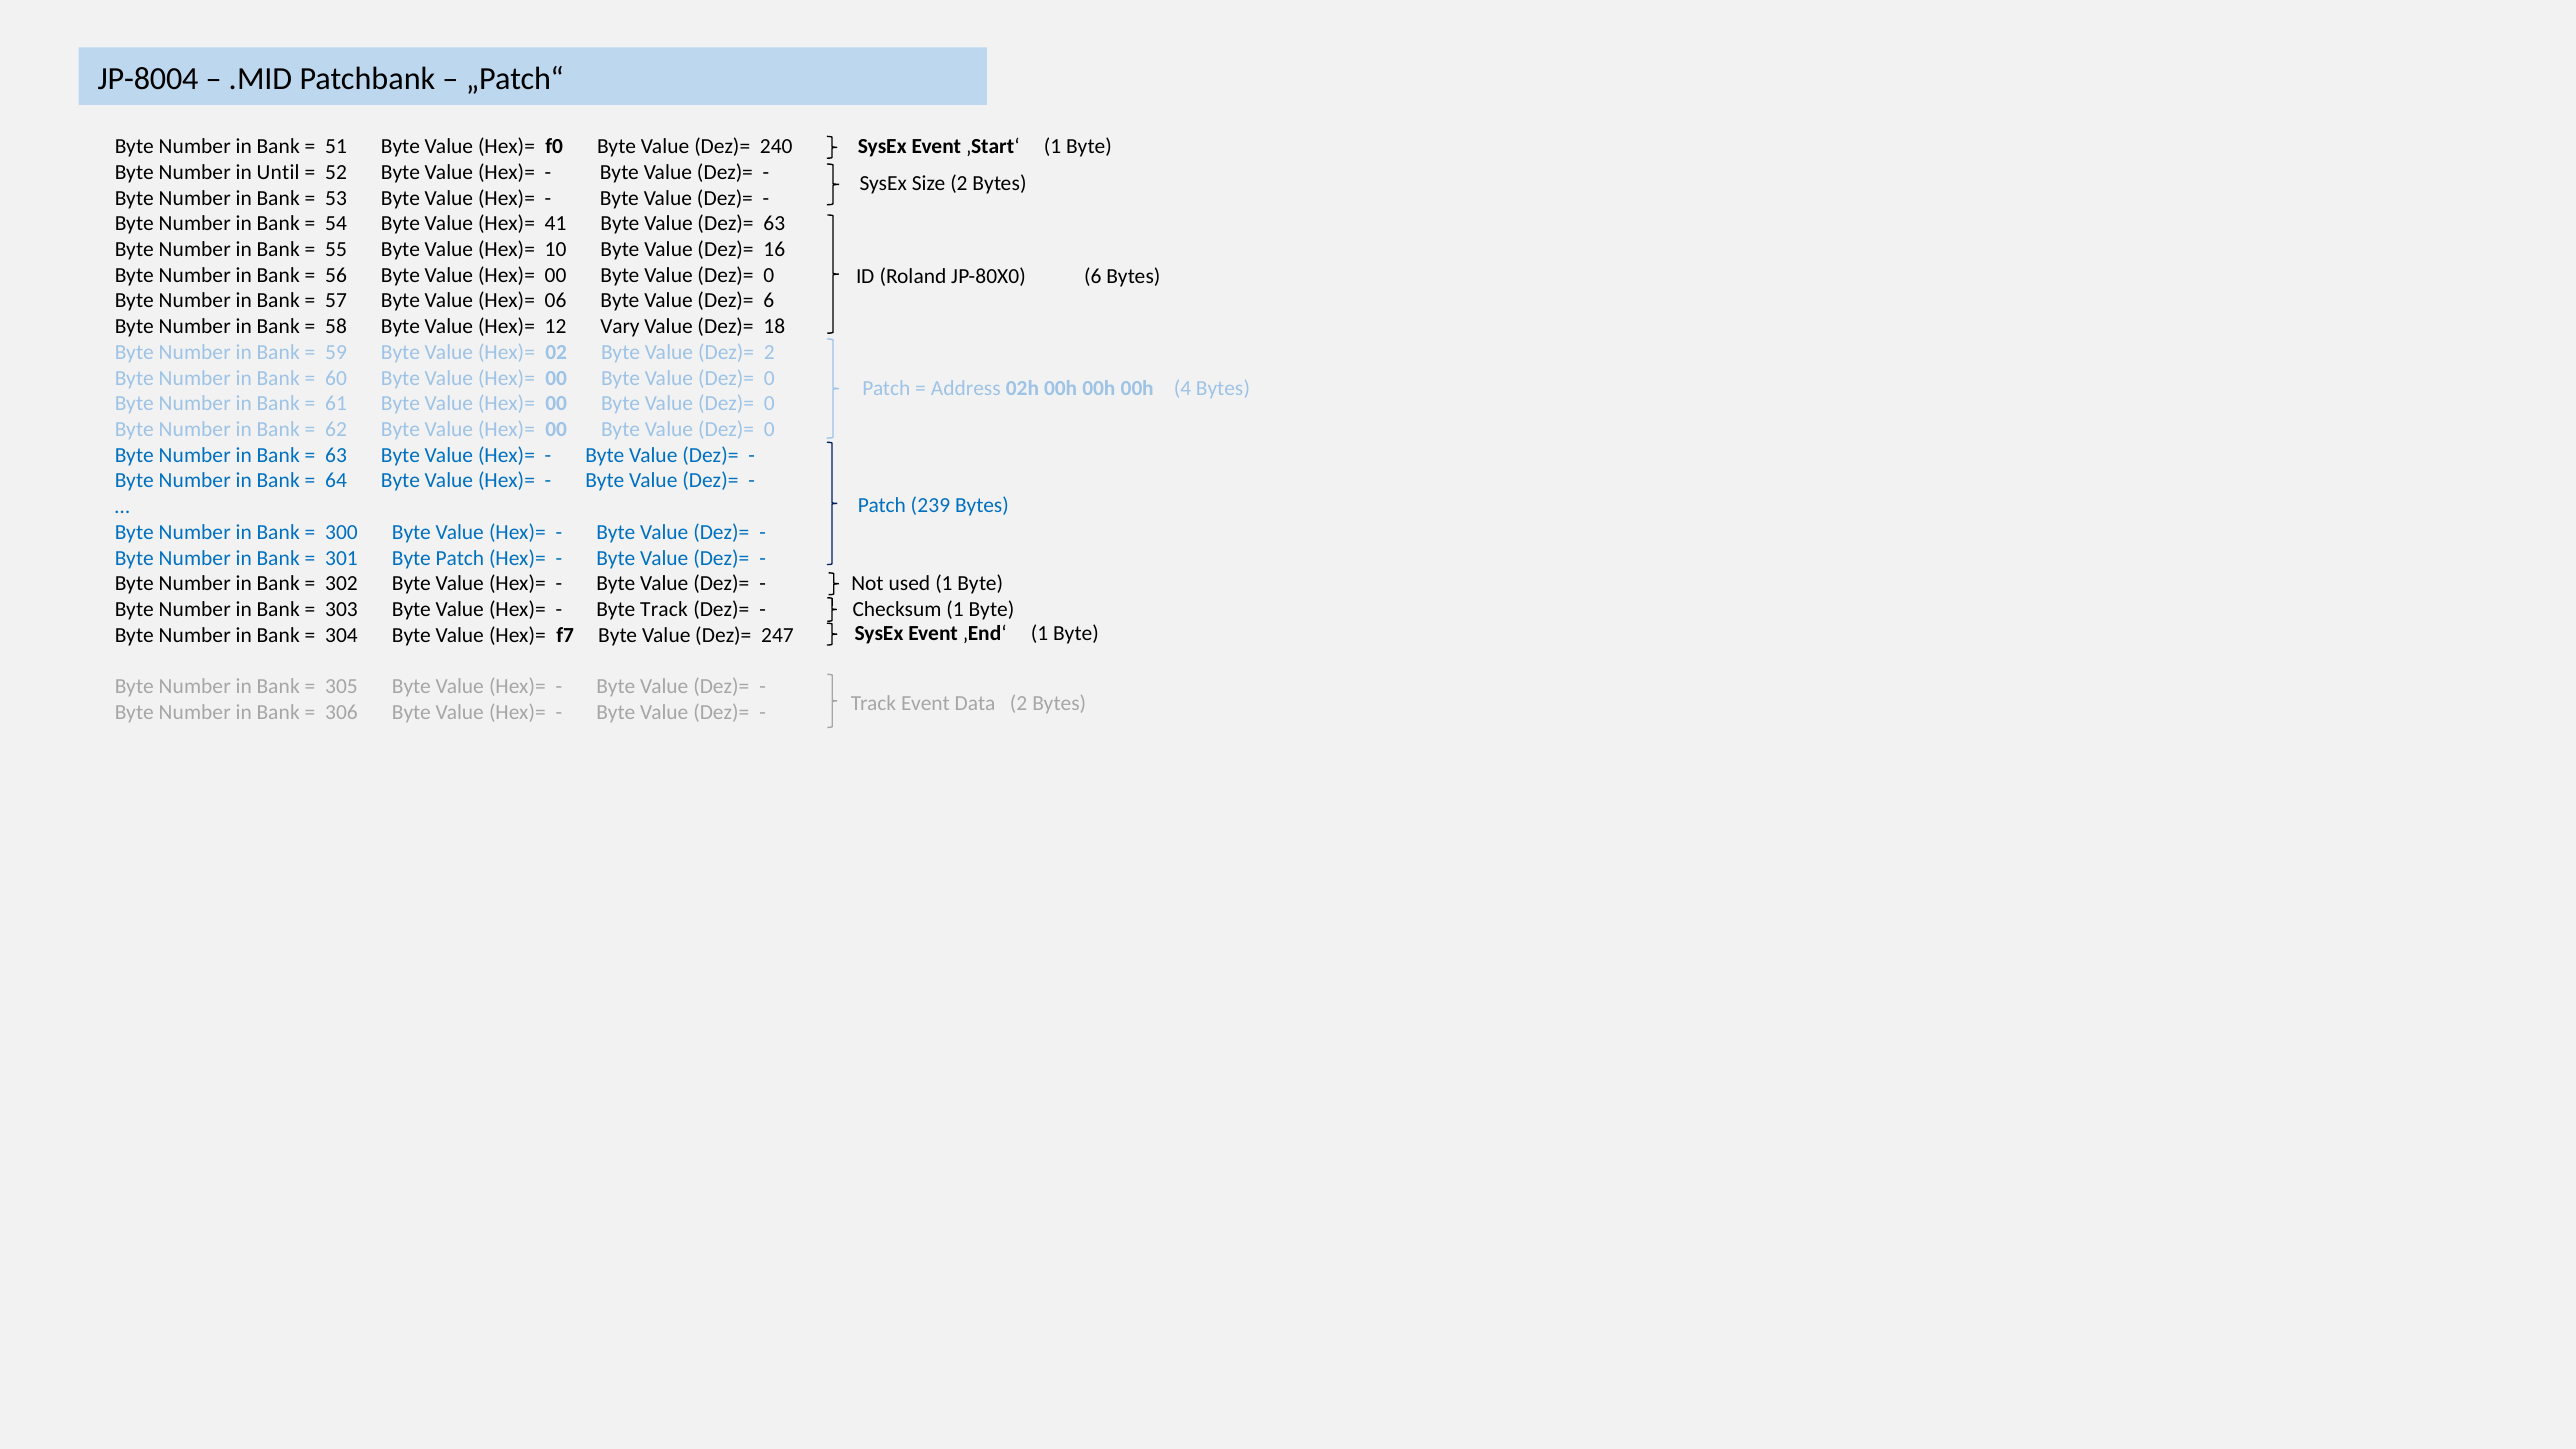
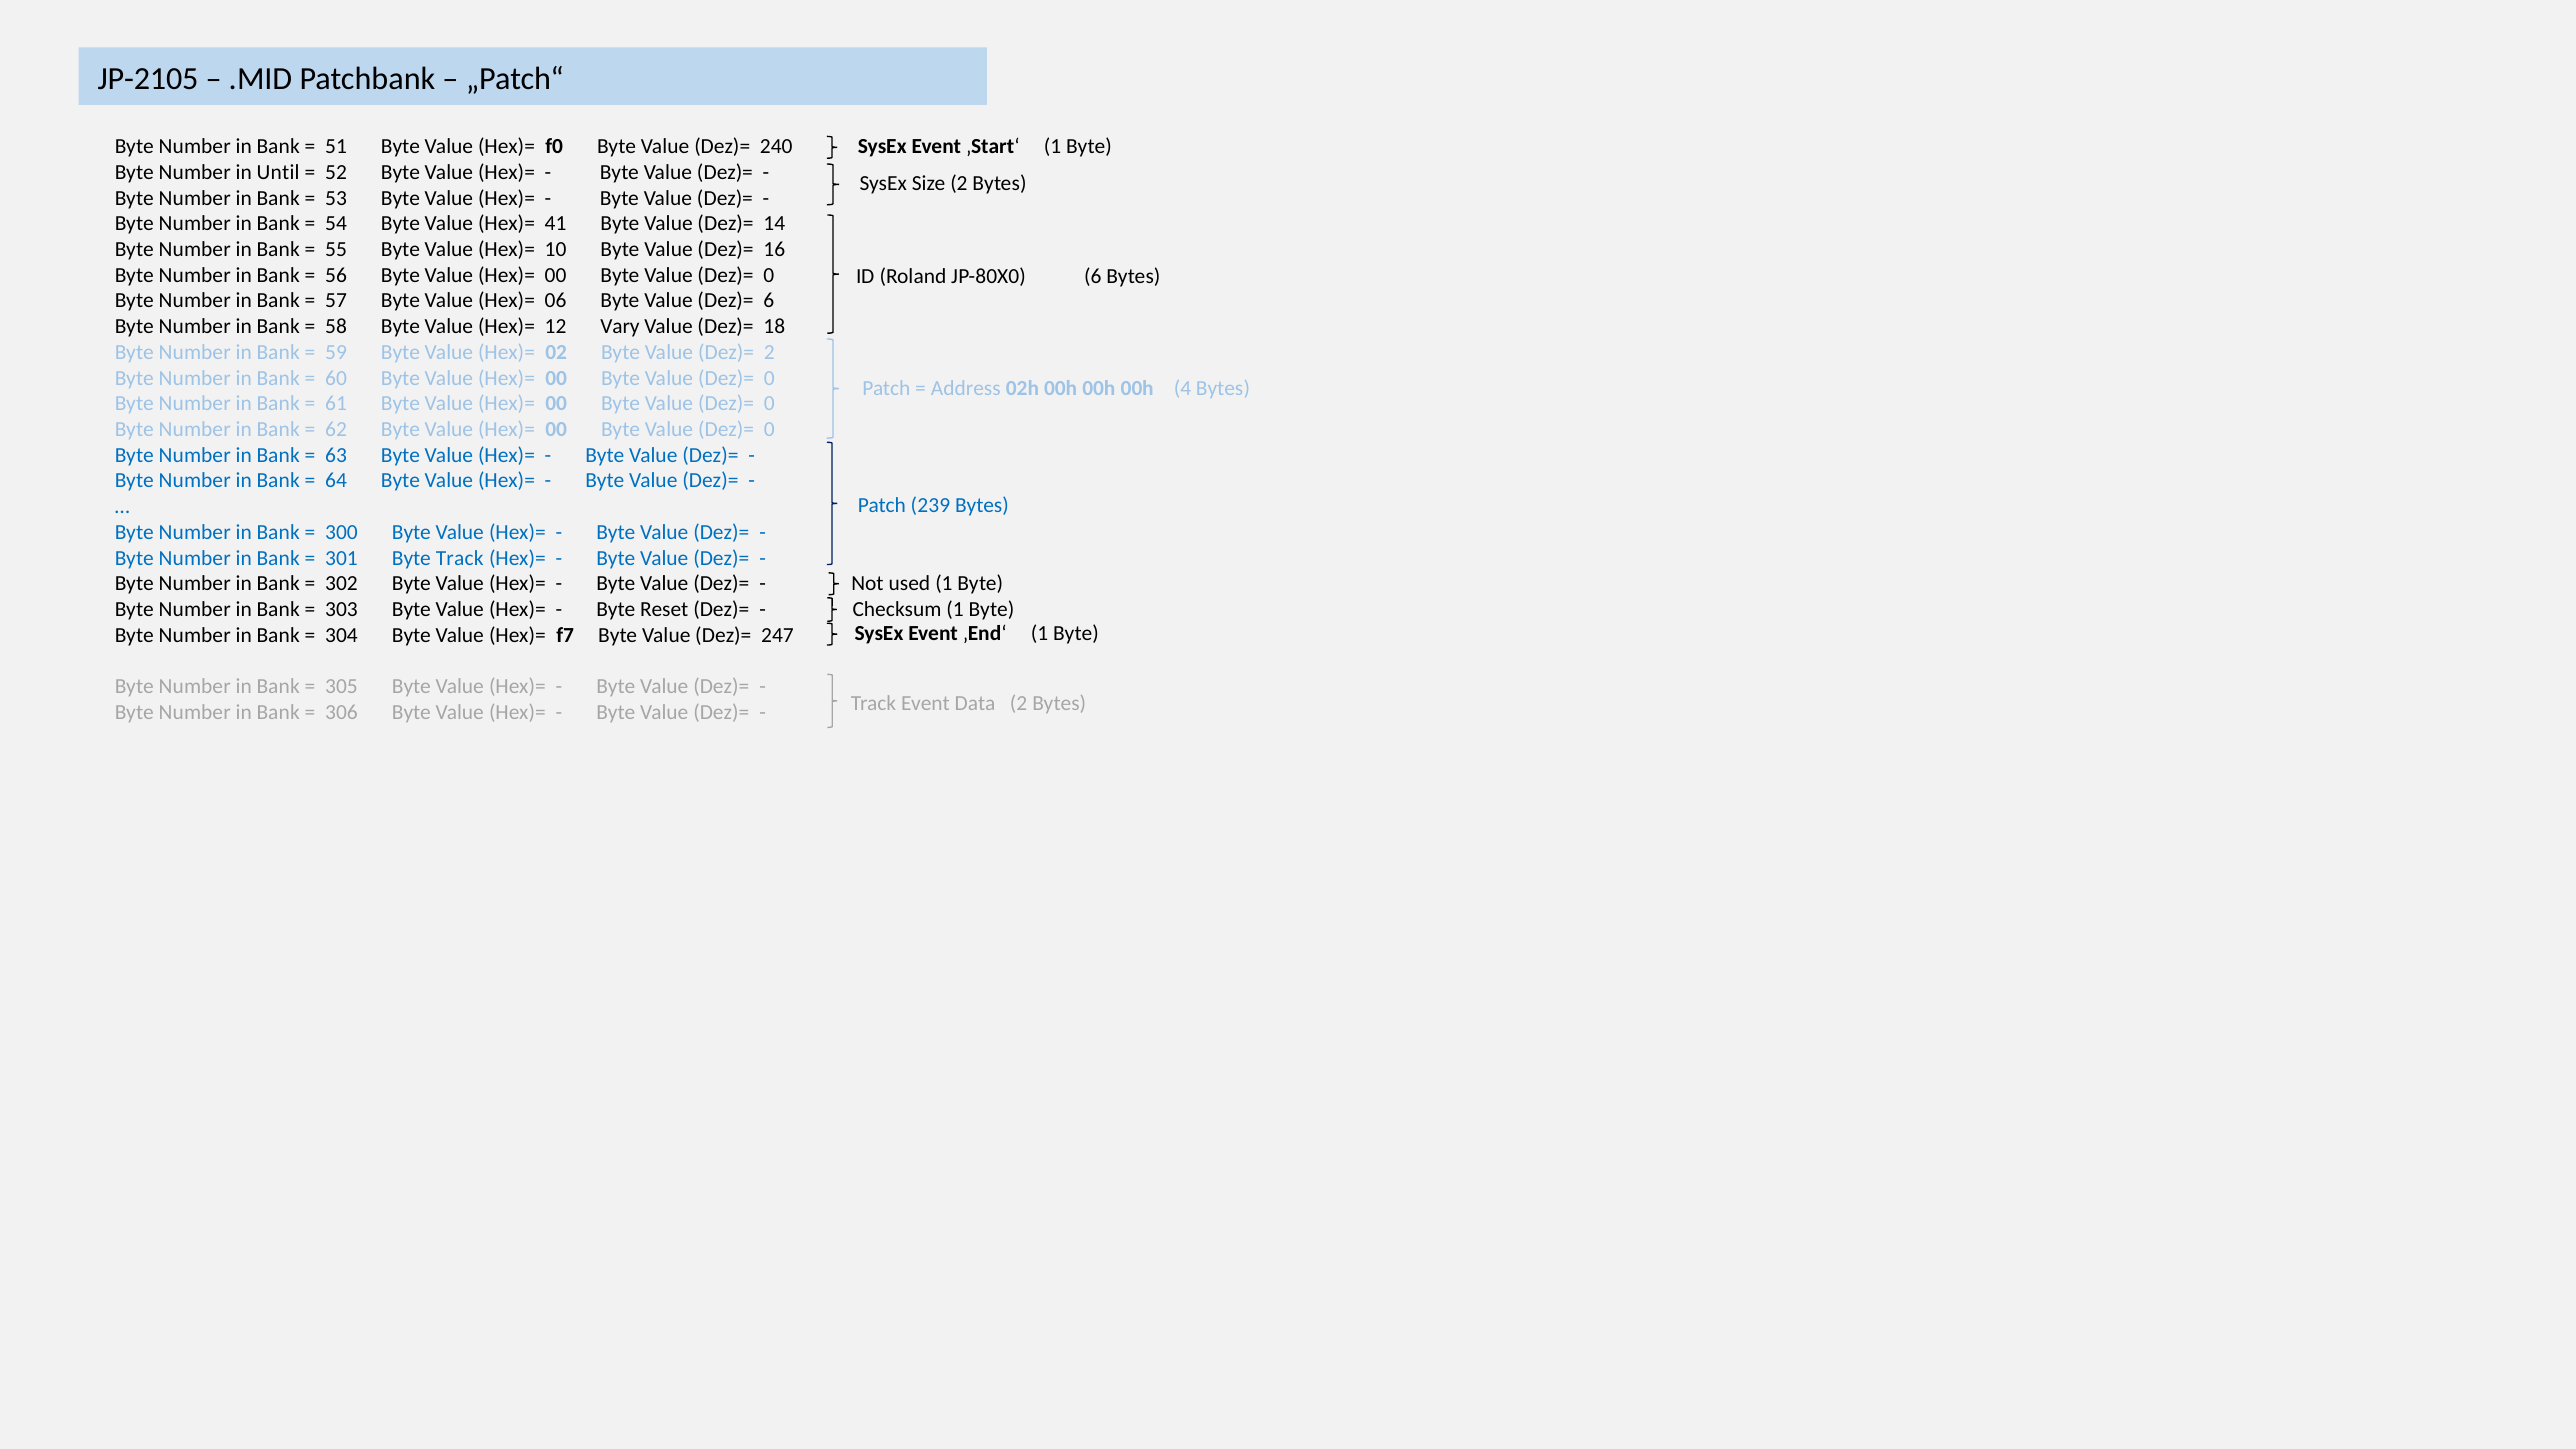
JP-8004: JP-8004 -> JP-2105
Dez)= 63: 63 -> 14
301 Byte Patch: Patch -> Track
Track at (664, 609): Track -> Reset
